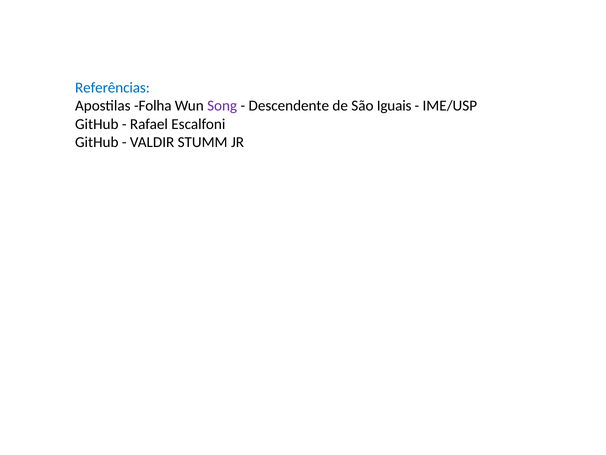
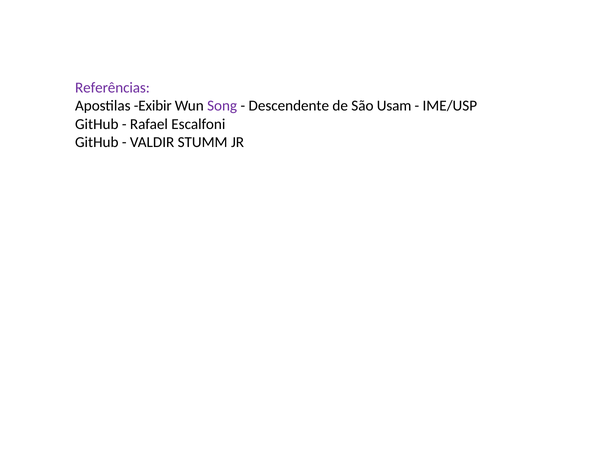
Referências colour: blue -> purple
Folha: Folha -> Exibir
Iguais: Iguais -> Usam
